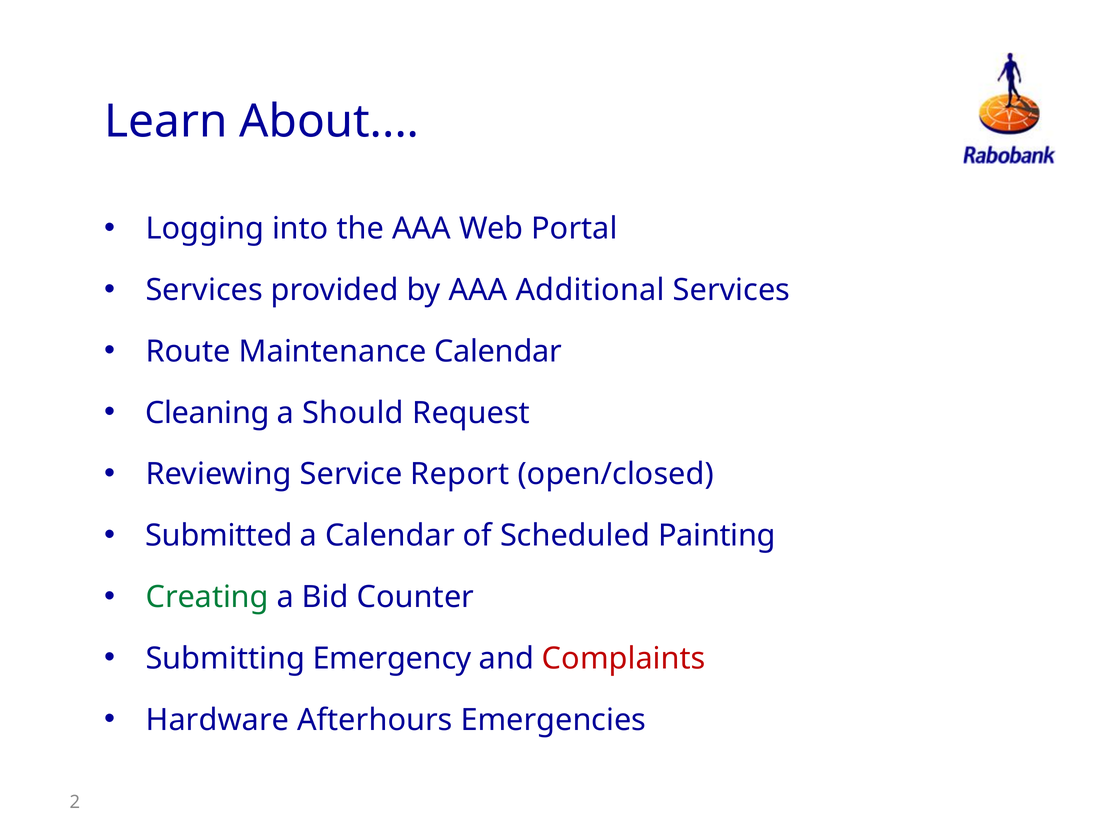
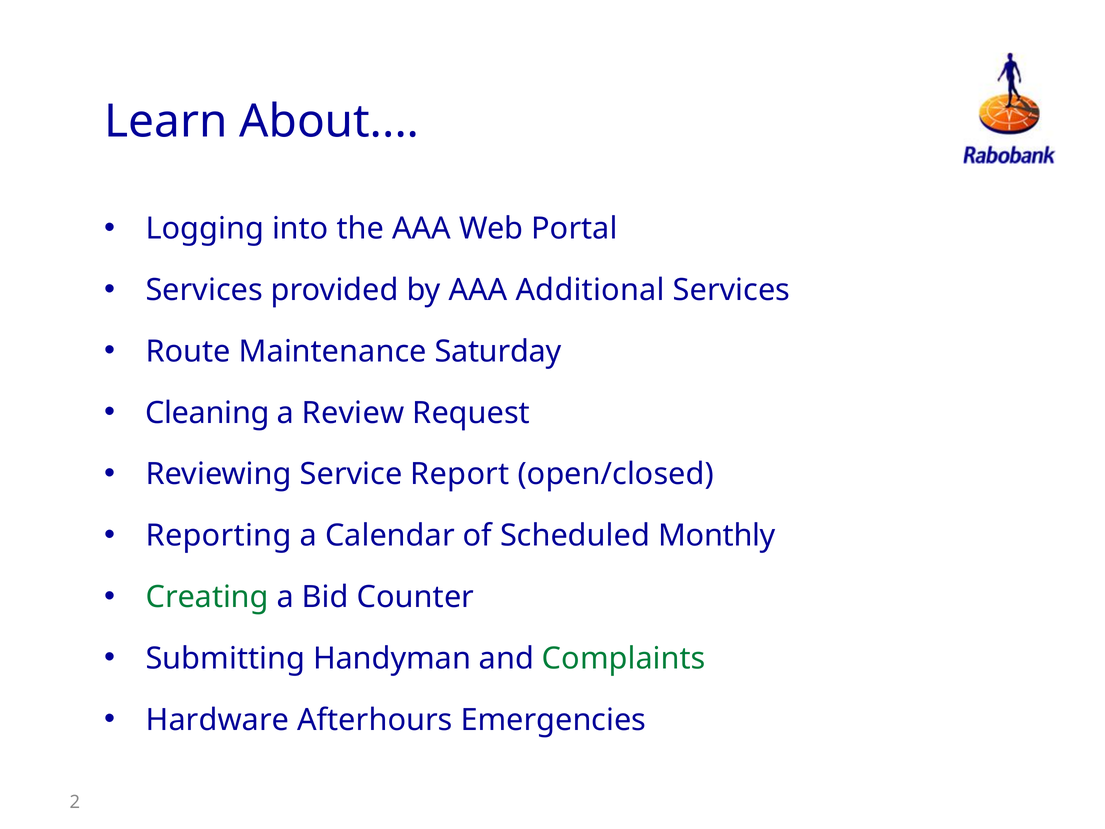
Maintenance Calendar: Calendar -> Saturday
Should: Should -> Review
Submitted: Submitted -> Reporting
Painting: Painting -> Monthly
Emergency: Emergency -> Handyman
Complaints colour: red -> green
